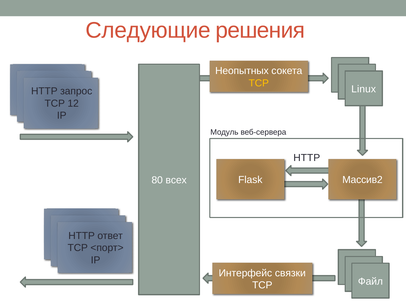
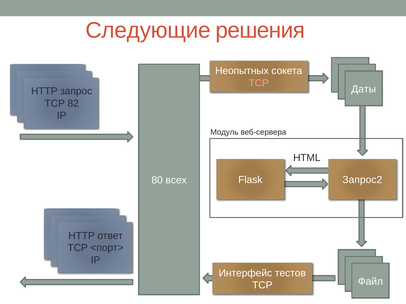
TCP at (259, 83) colour: yellow -> pink
Linux: Linux -> Даты
12: 12 -> 82
HTTP at (307, 158): HTTP -> HTML
Массив2: Массив2 -> Запрос2
связки: связки -> тестов
